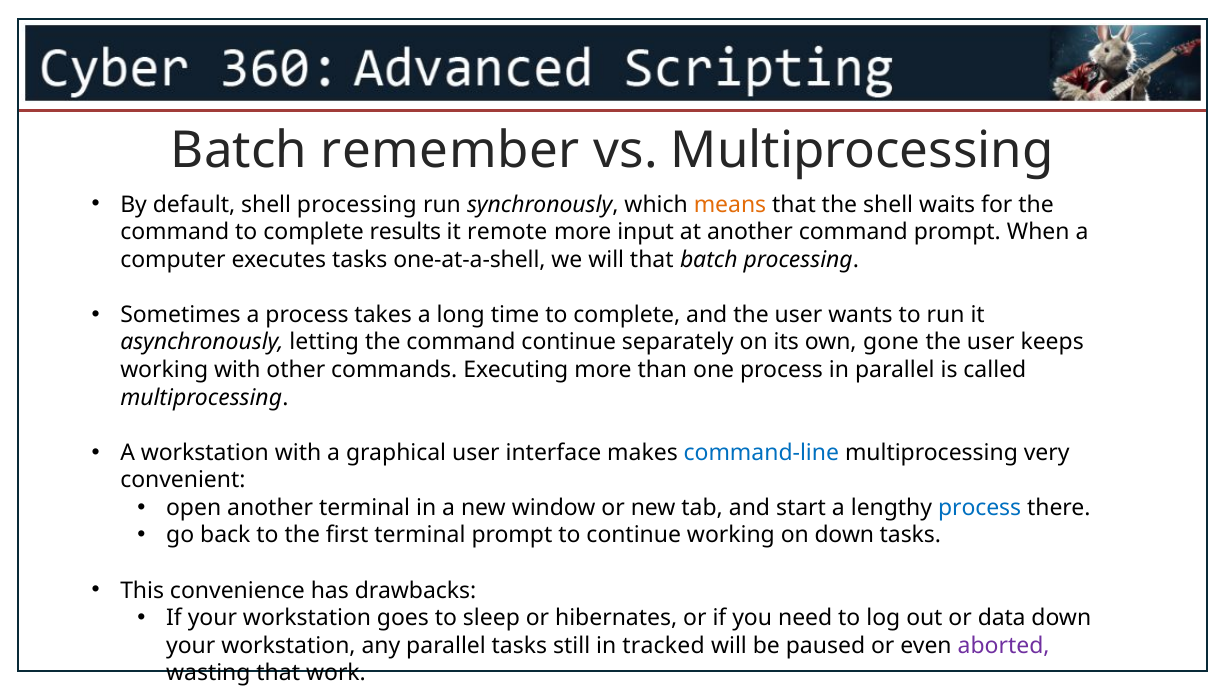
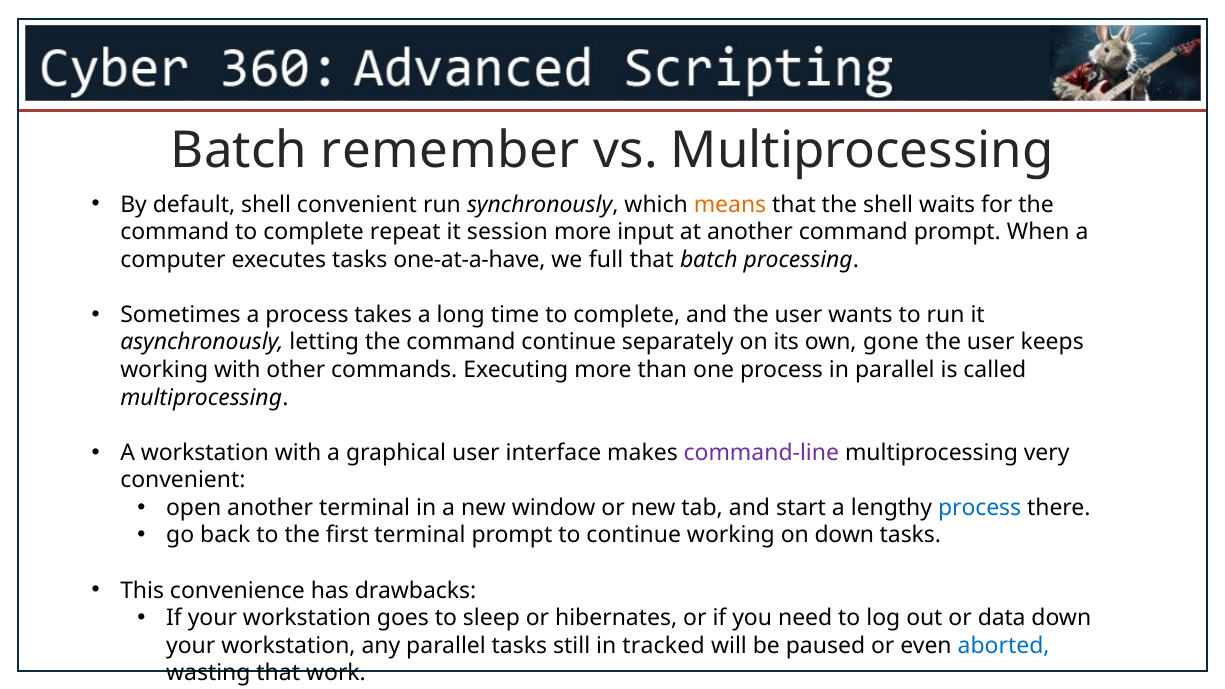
shell processing: processing -> convenient
results: results -> repeat
remote: remote -> session
one-at-a-shell: one-at-a-shell -> one-at-a-have
we will: will -> full
command-line colour: blue -> purple
aborted colour: purple -> blue
